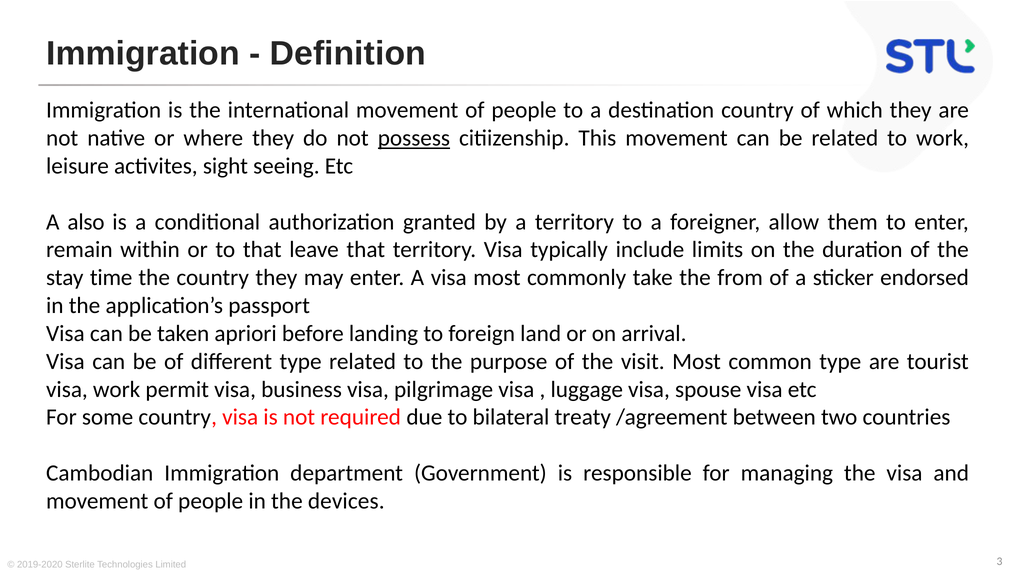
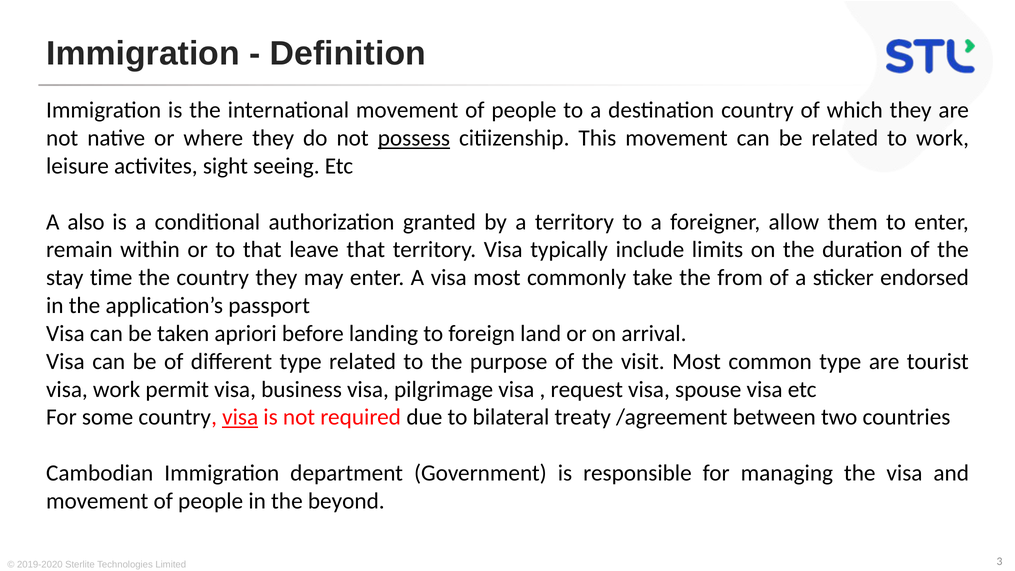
luggage: luggage -> request
visa at (240, 417) underline: none -> present
devices: devices -> beyond
